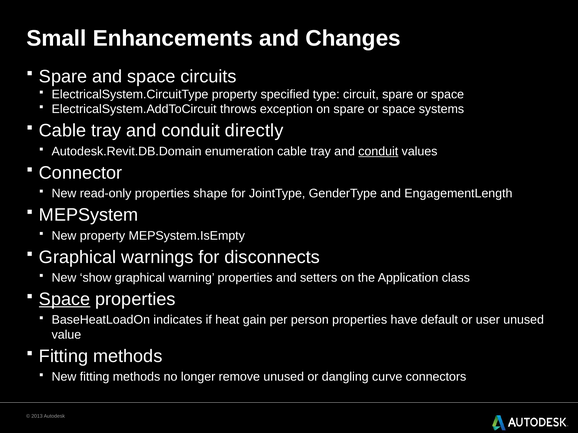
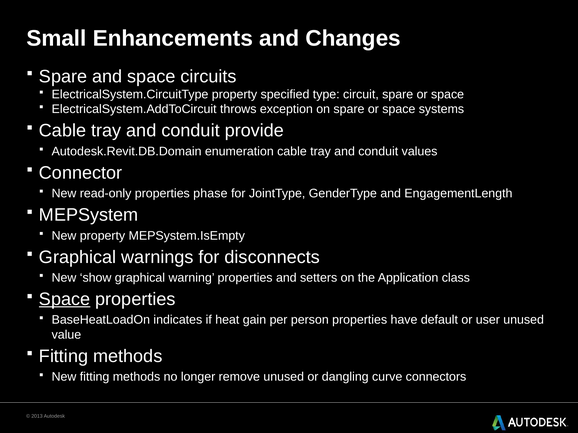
directly: directly -> provide
conduit at (378, 151) underline: present -> none
shape: shape -> phase
